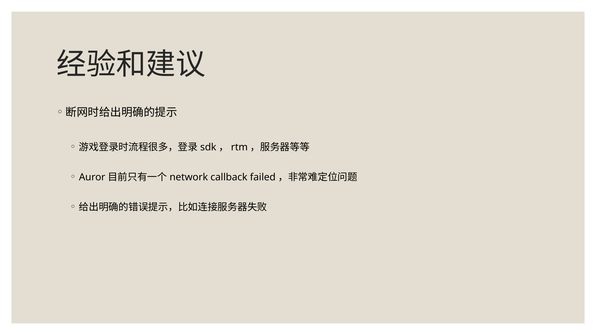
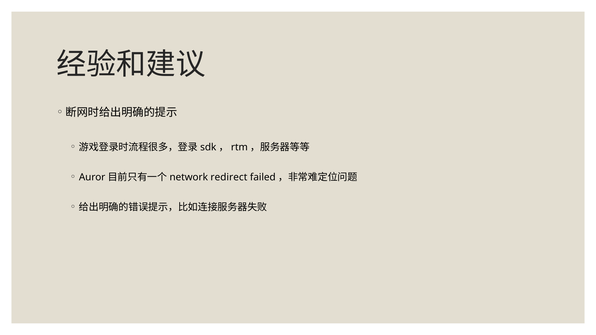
callback: callback -> redirect
